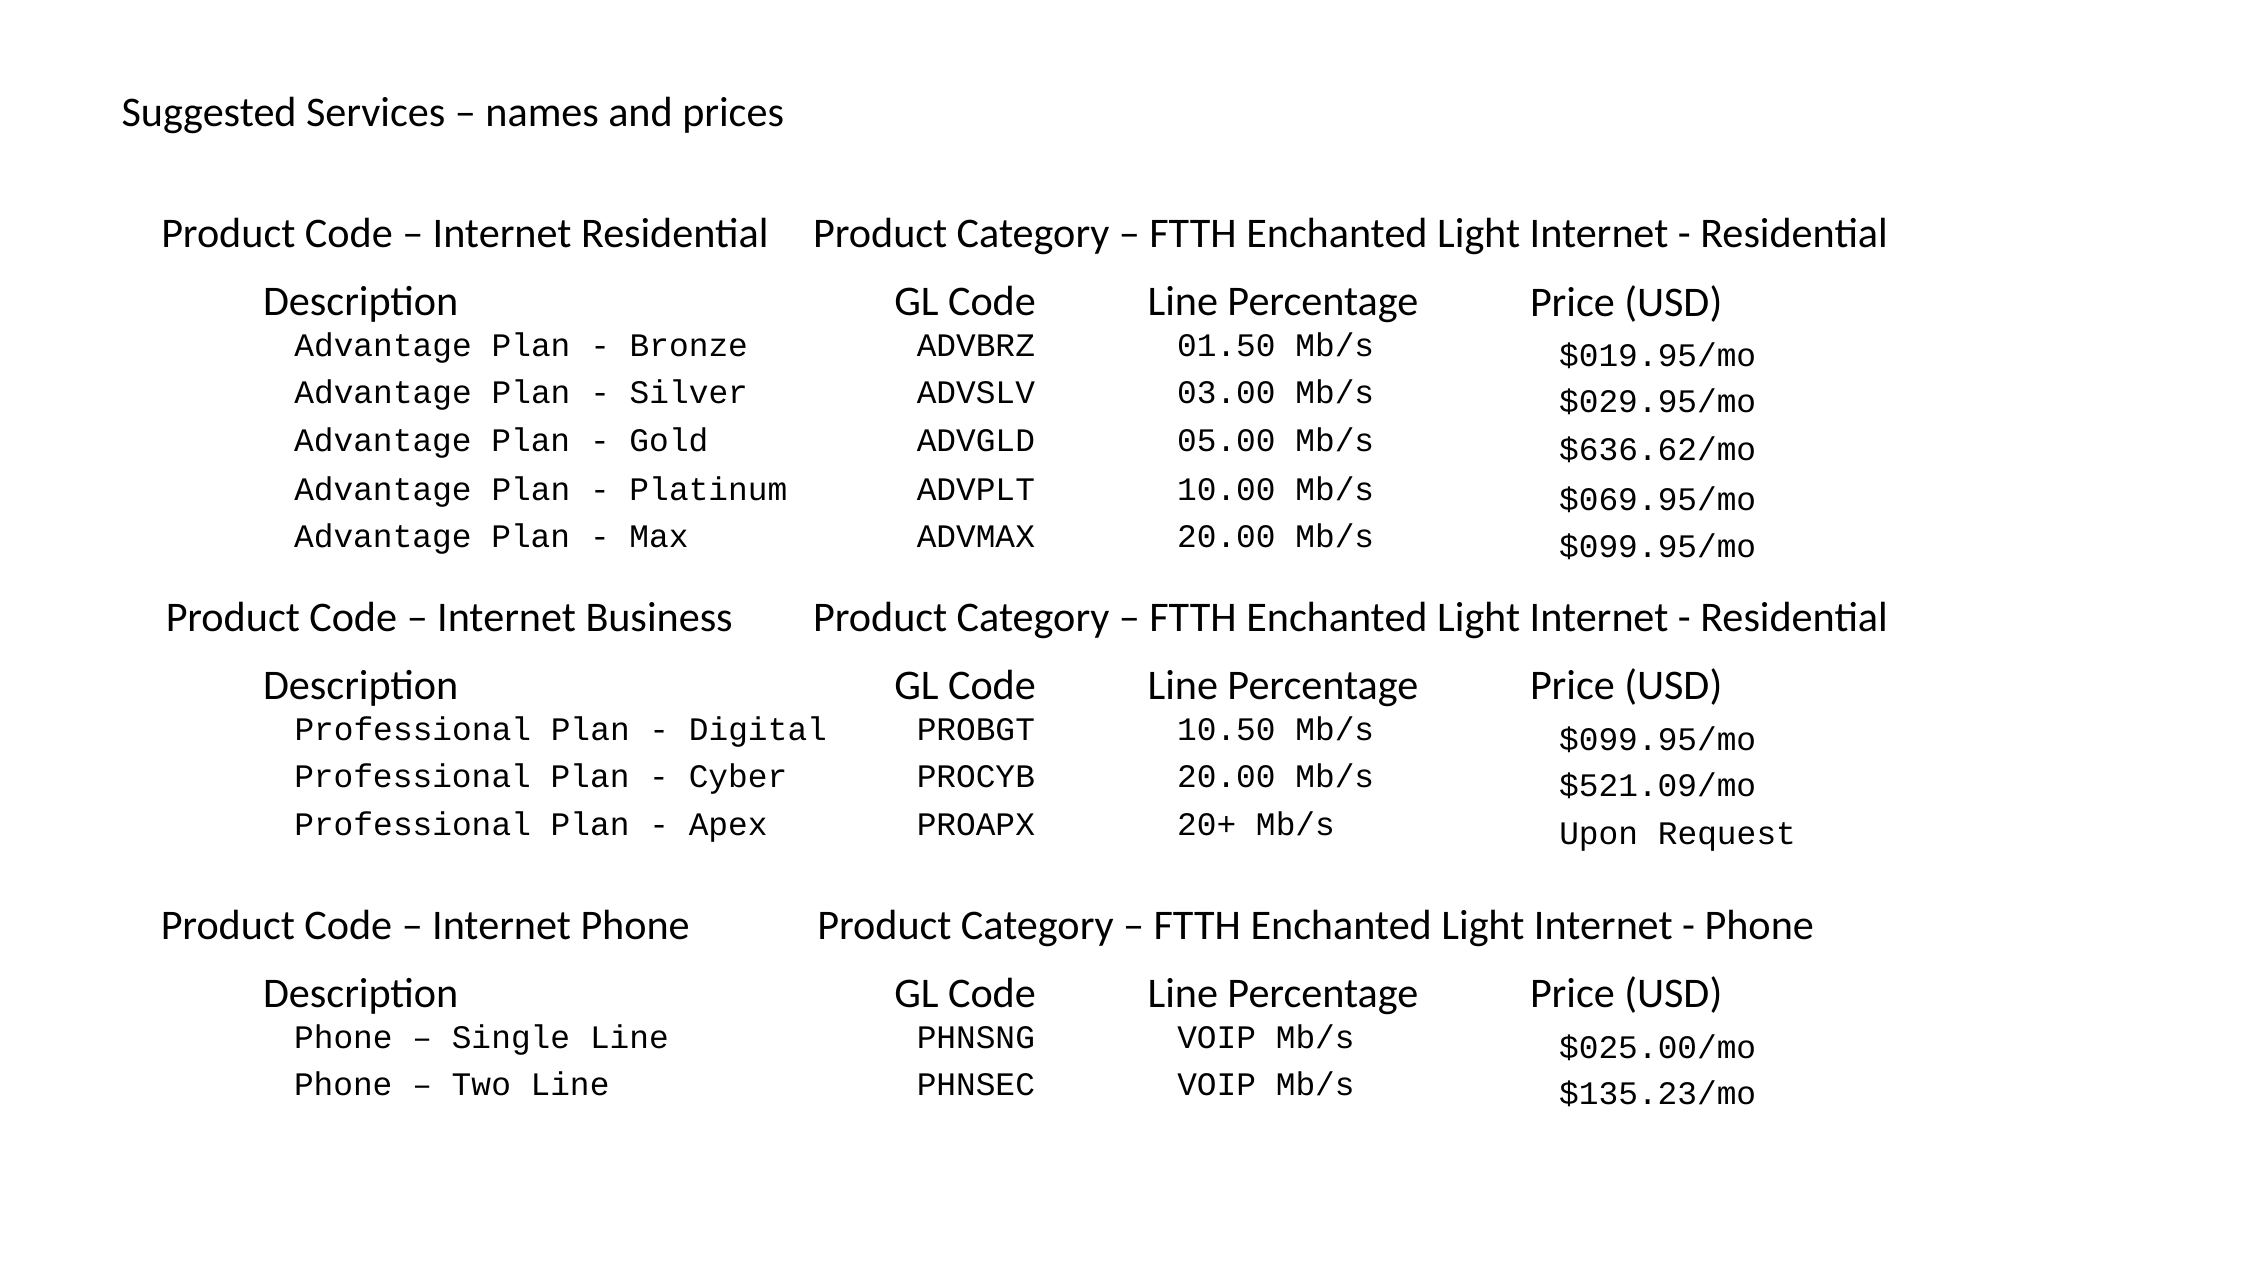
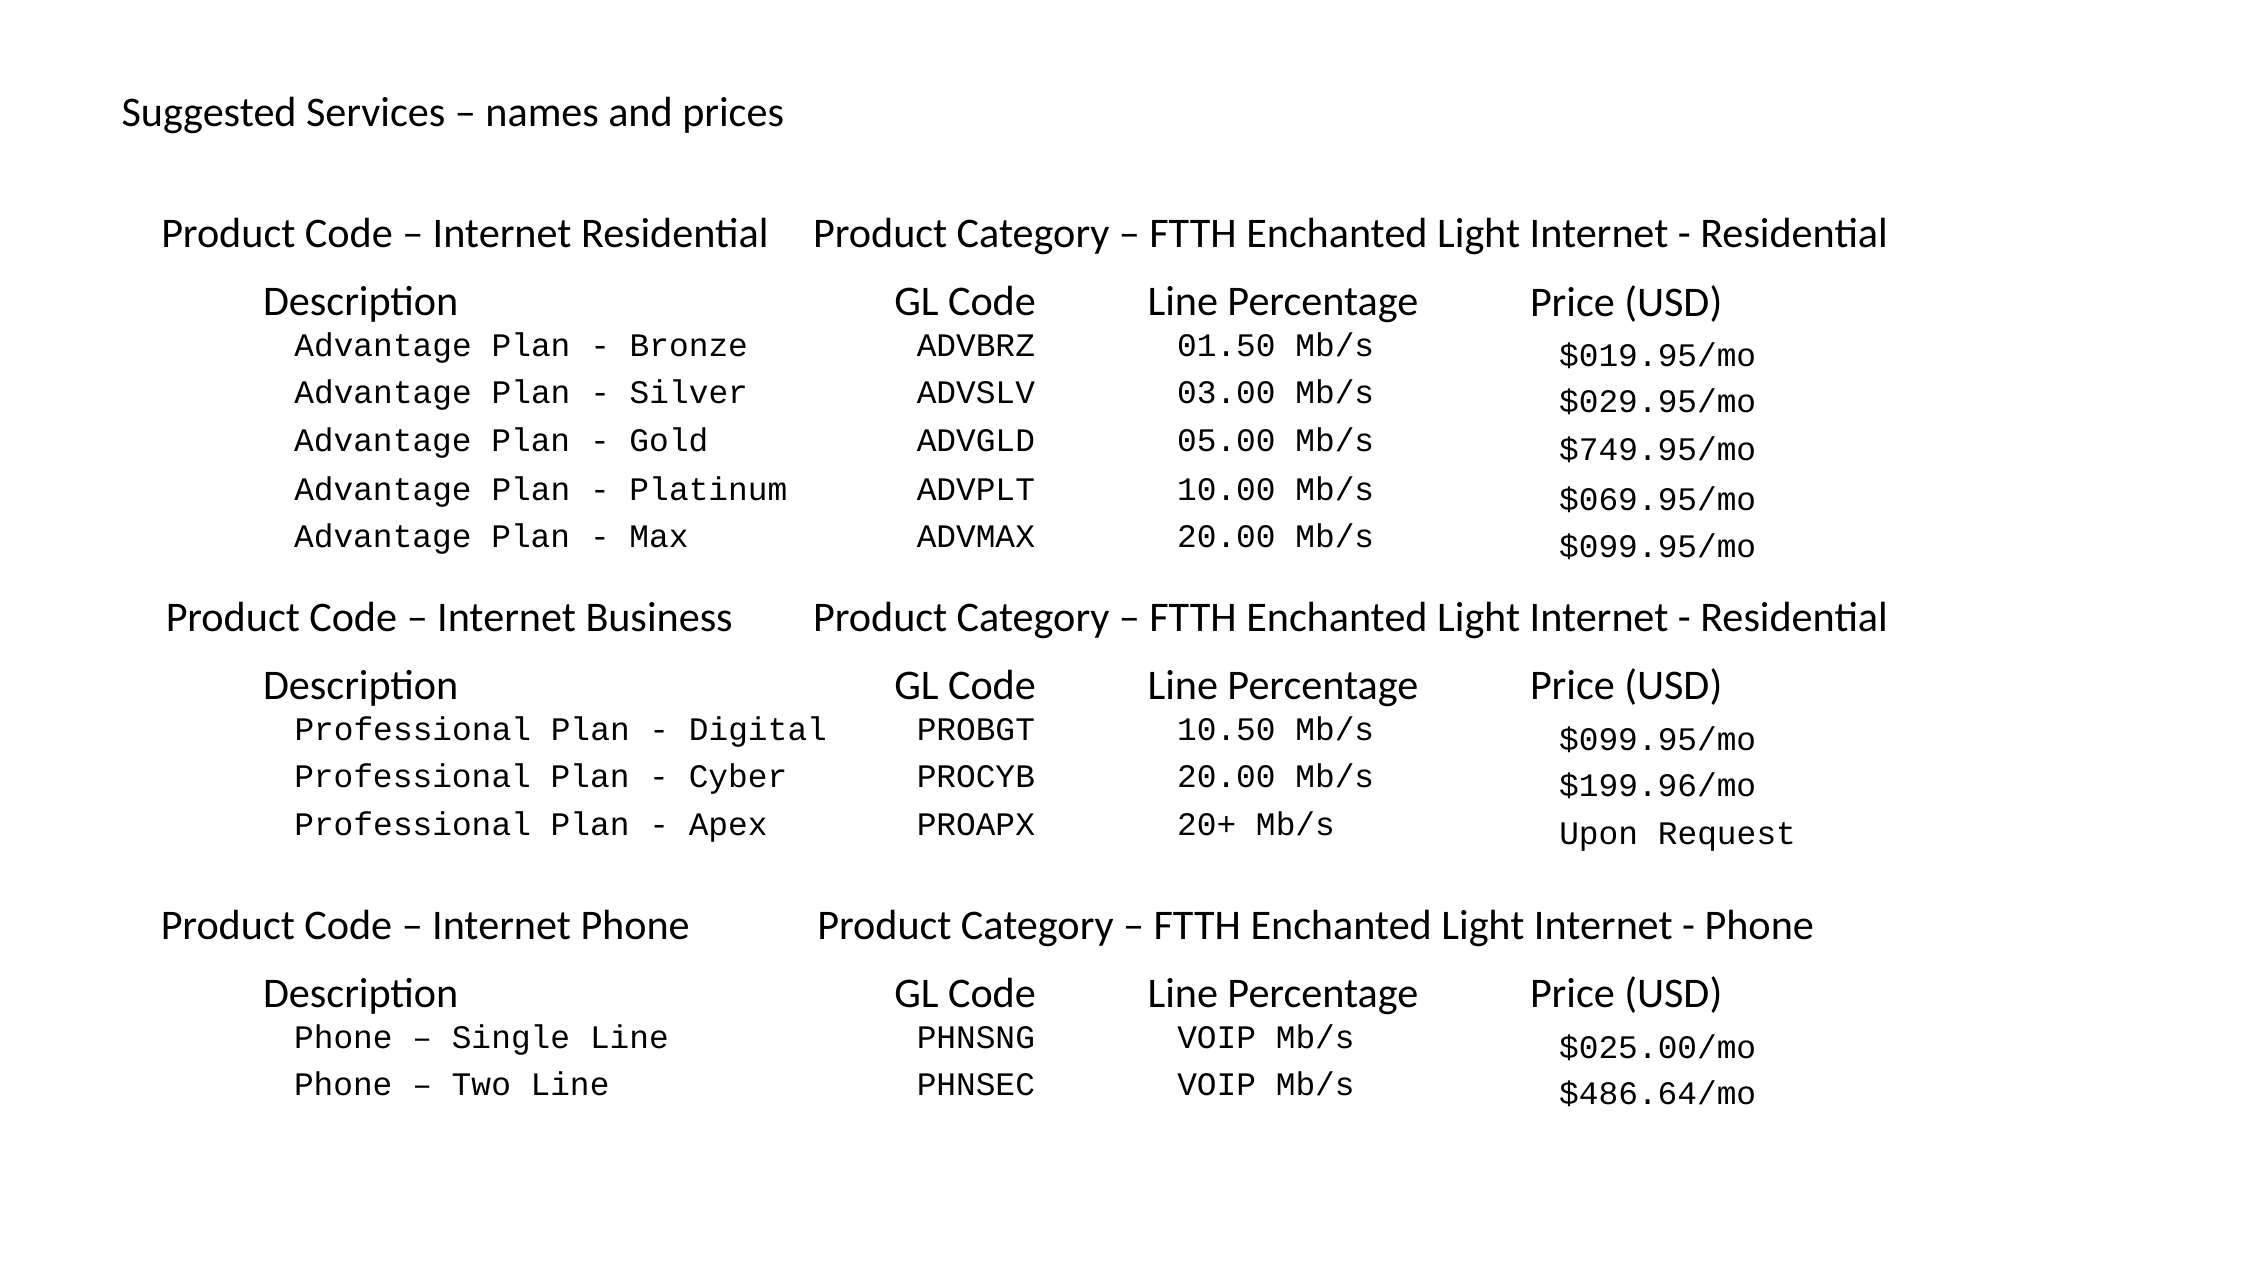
$636.62/mo: $636.62/mo -> $749.95/mo
$521.09/mo: $521.09/mo -> $199.96/mo
$135.23/mo: $135.23/mo -> $486.64/mo
